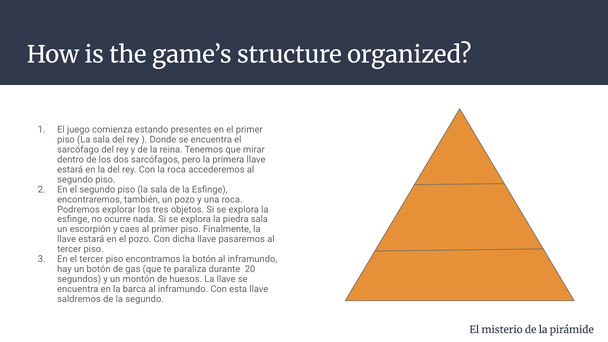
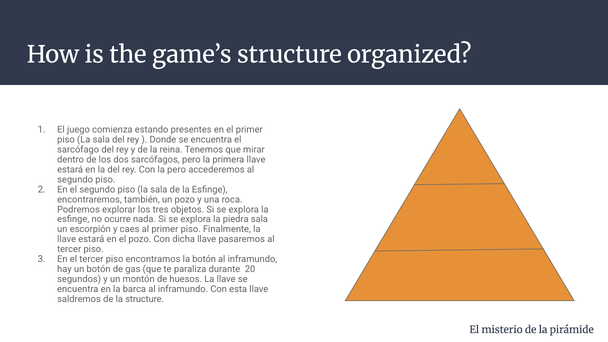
la roca: roca -> pero
la segundo: segundo -> structure
